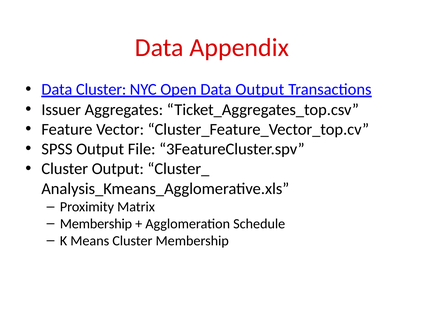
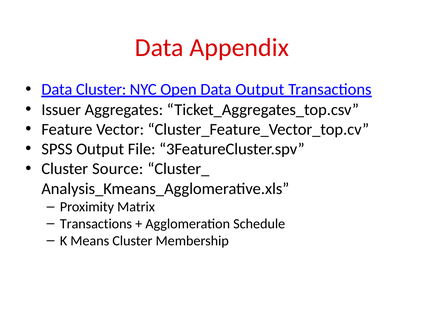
Cluster Output: Output -> Source
Membership at (96, 224): Membership -> Transactions
